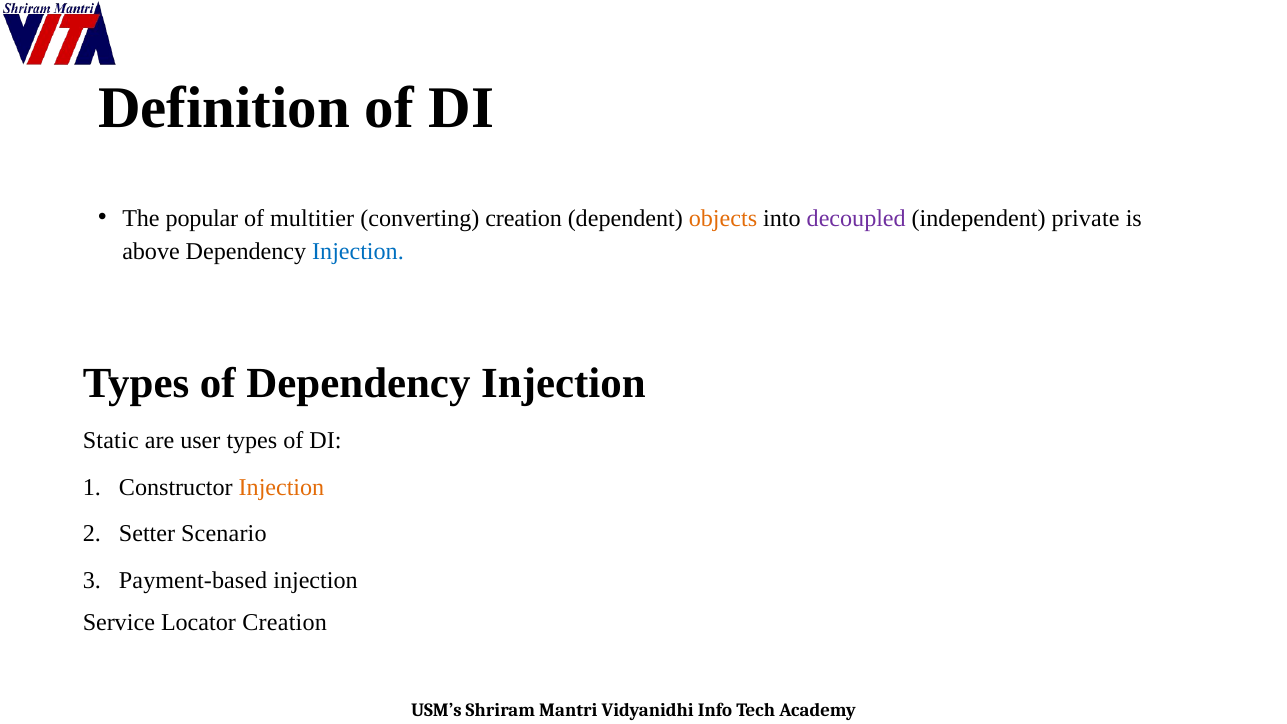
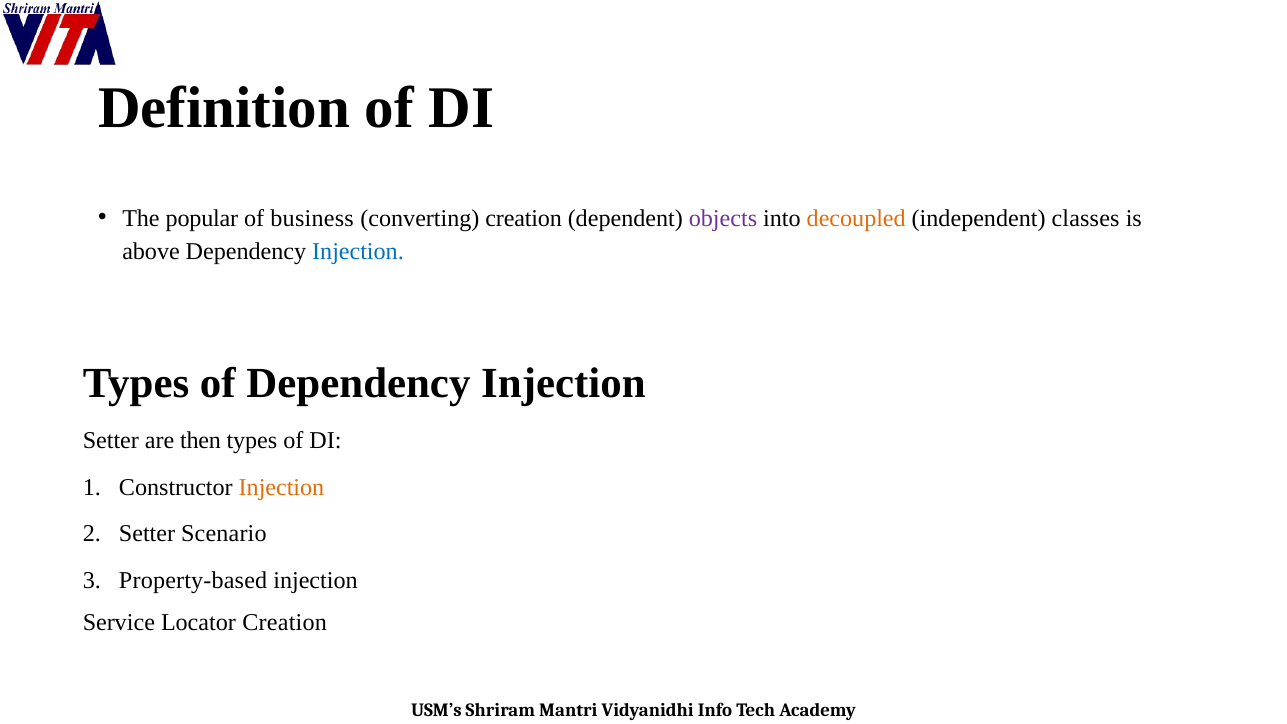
multitier: multitier -> business
objects colour: orange -> purple
decoupled colour: purple -> orange
private: private -> classes
Static at (111, 440): Static -> Setter
user: user -> then
Payment-based: Payment-based -> Property-based
